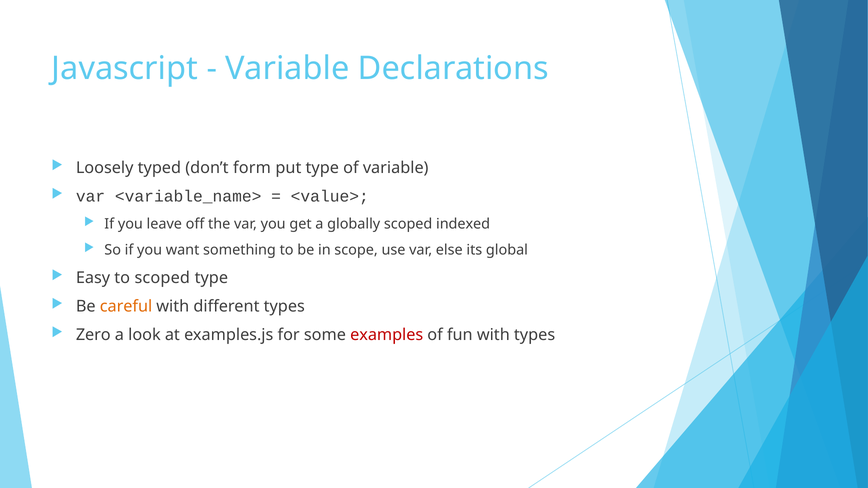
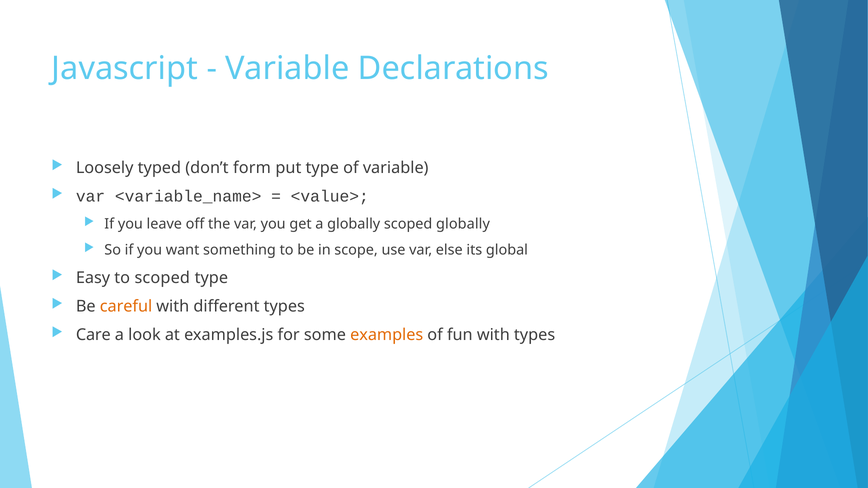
scoped indexed: indexed -> globally
Zero: Zero -> Care
examples colour: red -> orange
